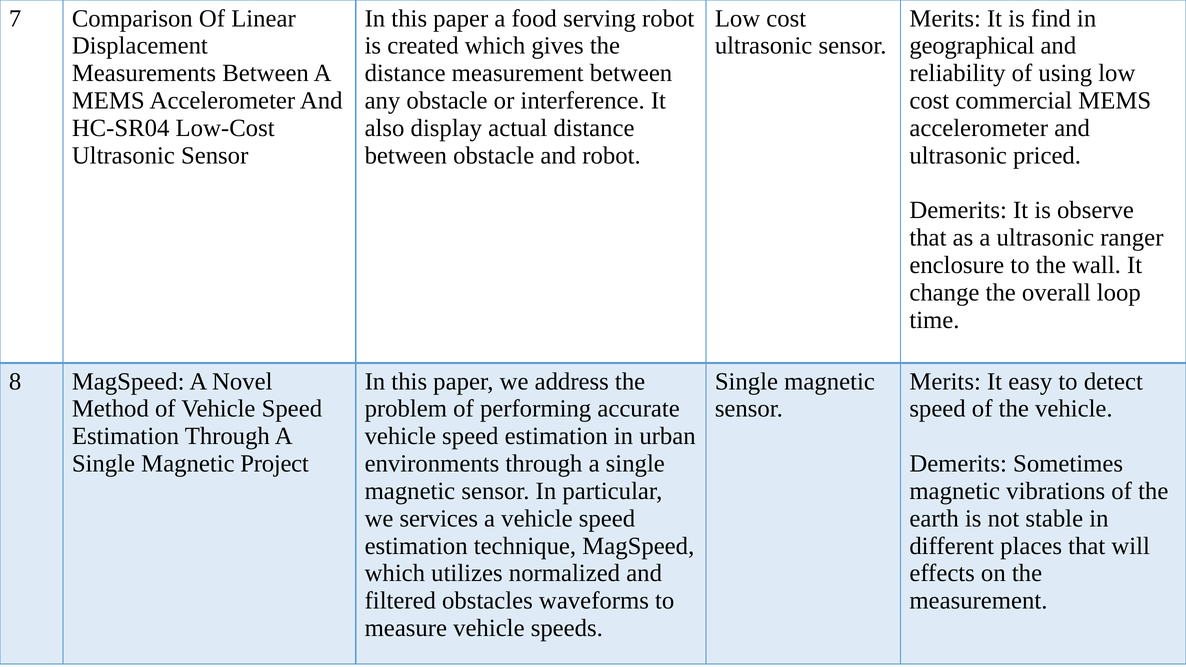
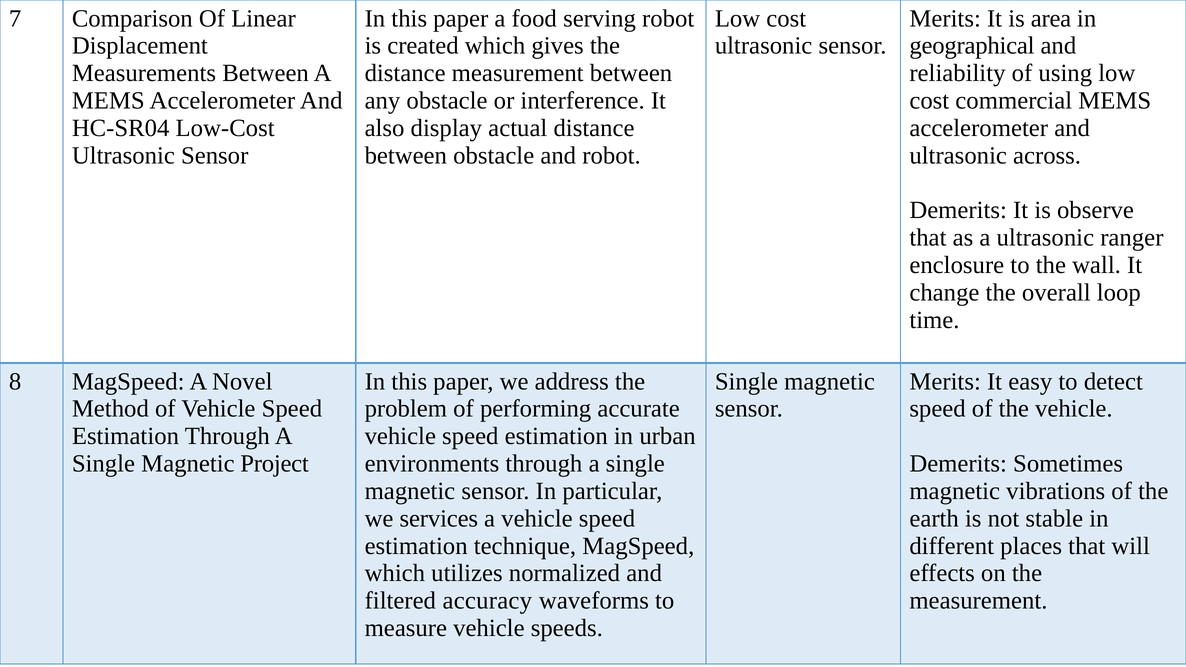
find: find -> area
priced: priced -> across
obstacles: obstacles -> accuracy
